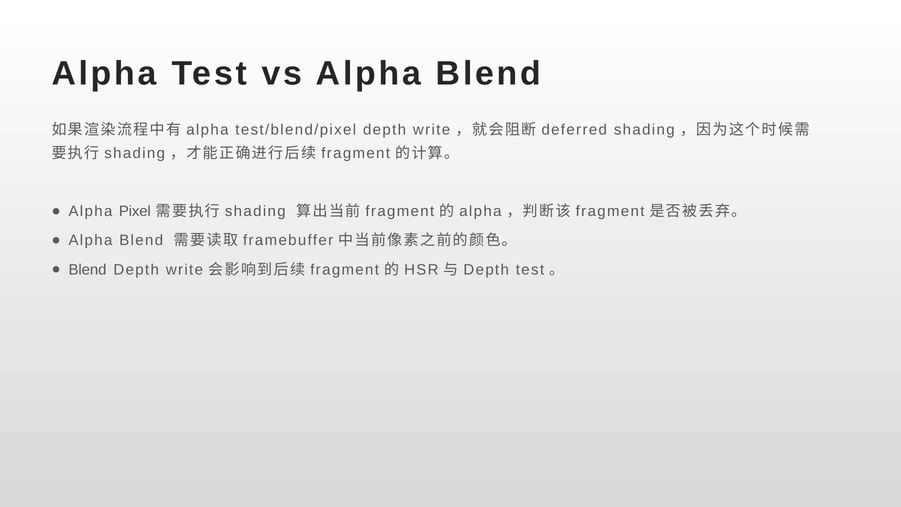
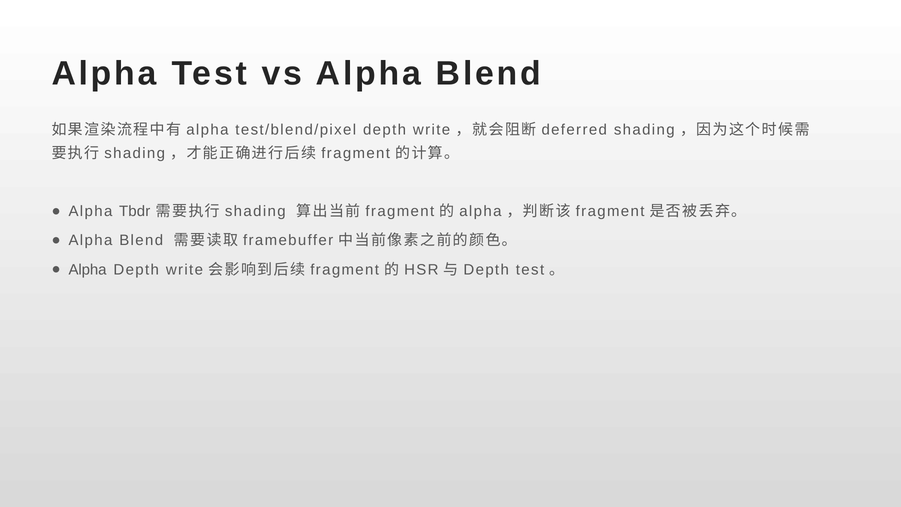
Pixel: Pixel -> Tbdr
Blend at (88, 269): Blend -> Alpha
